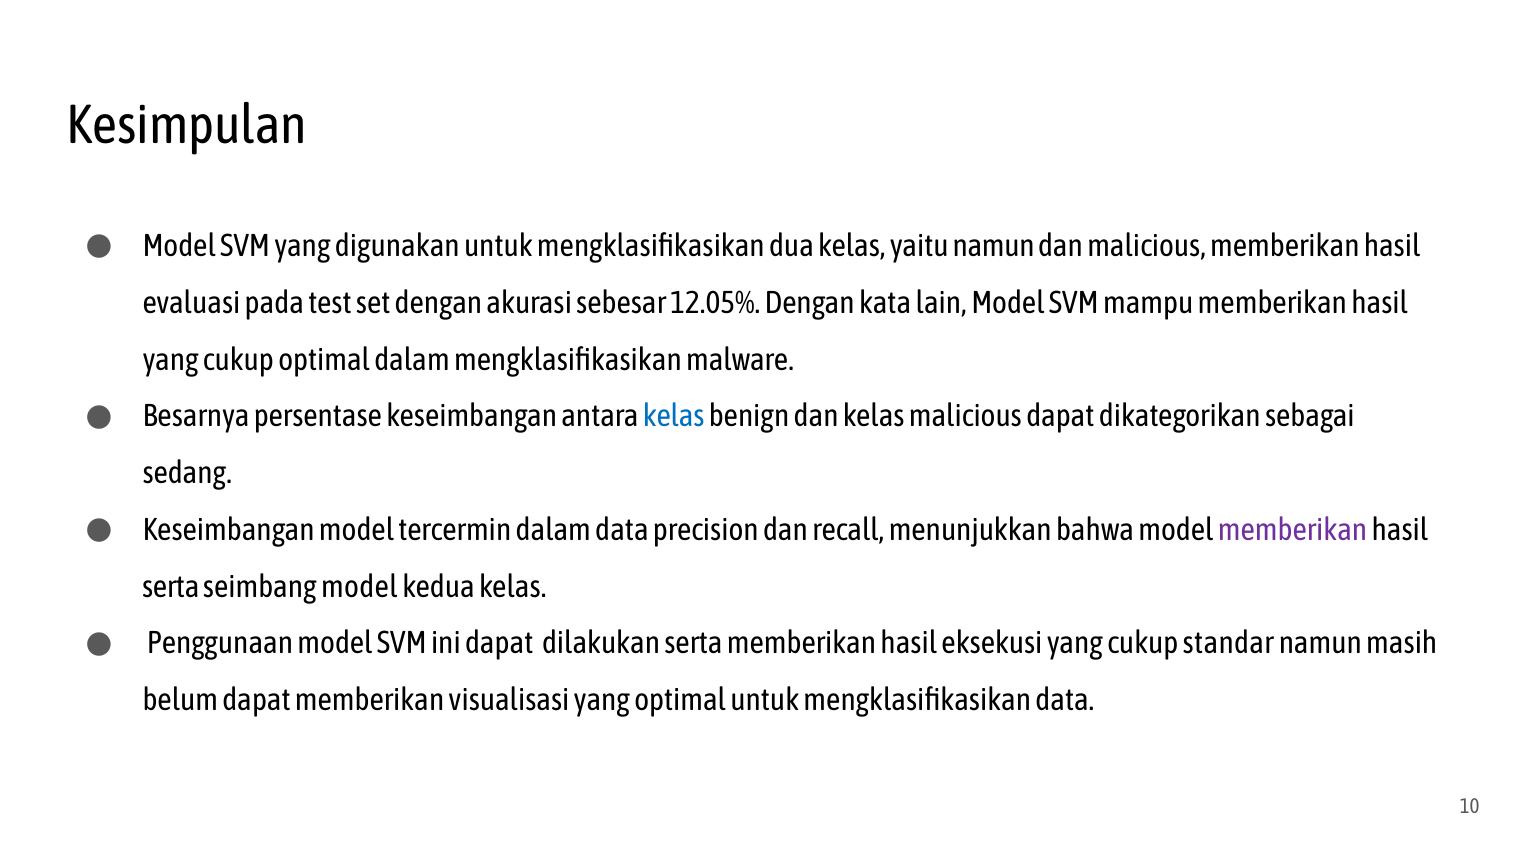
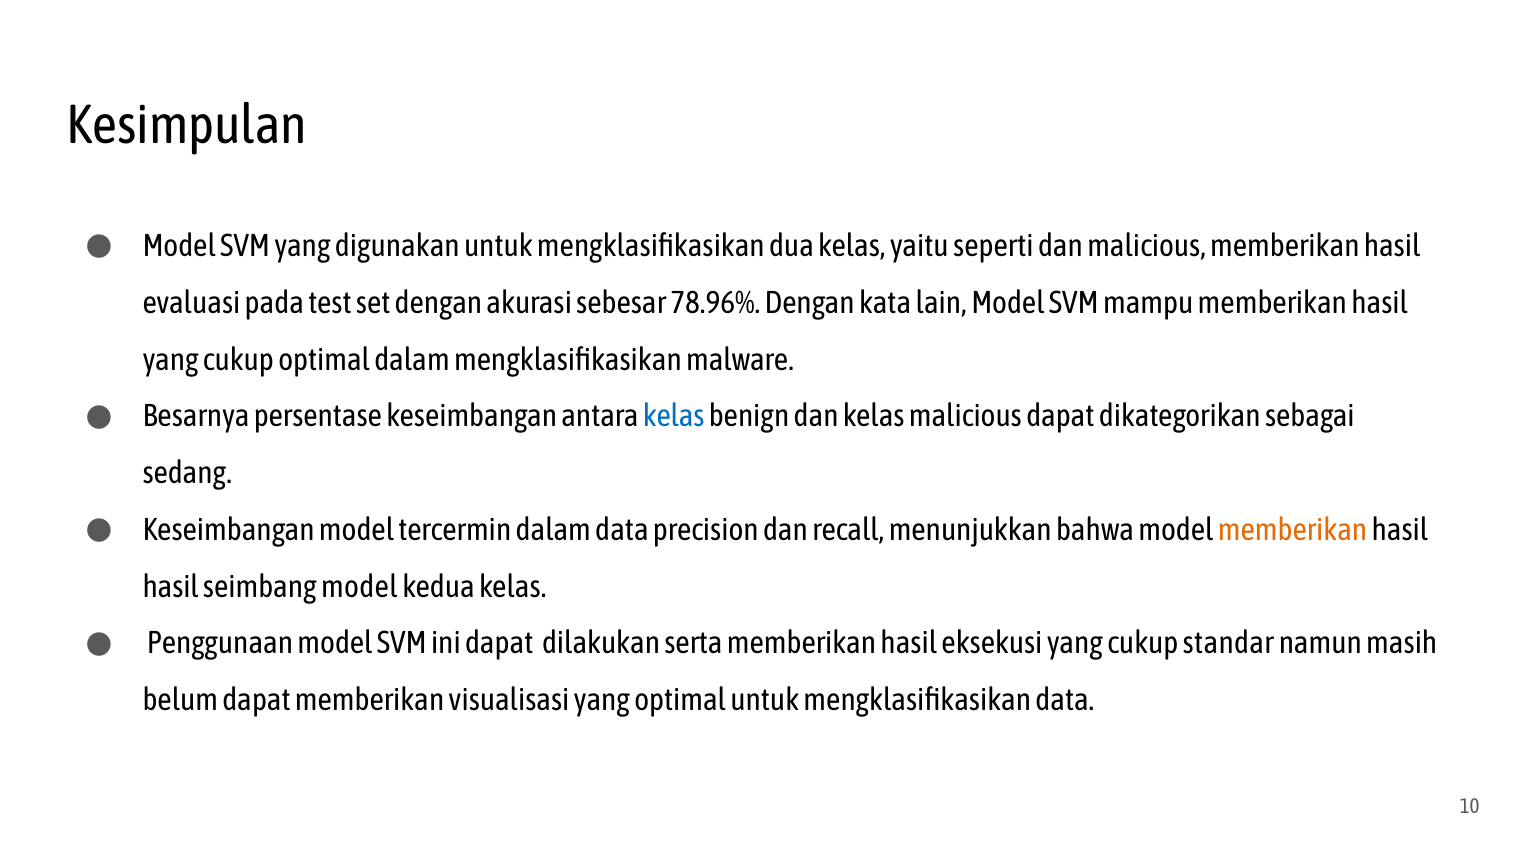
yaitu namun: namun -> seperti
12.05%: 12.05% -> 78.96%
memberikan at (1293, 530) colour: purple -> orange
serta at (171, 587): serta -> hasil
